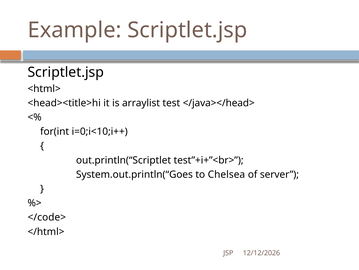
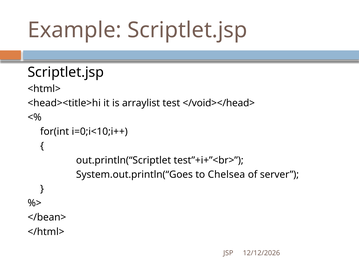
</java></head>: </java></head> -> </void></head>
</code>: </code> -> </bean>
